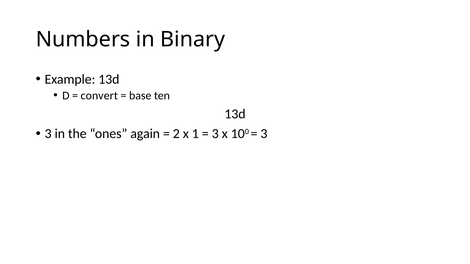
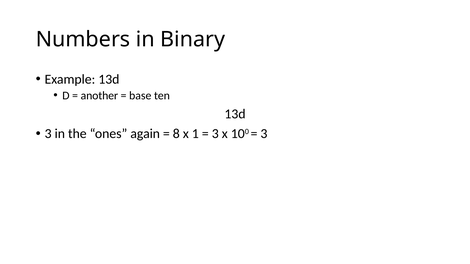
convert: convert -> another
2: 2 -> 8
